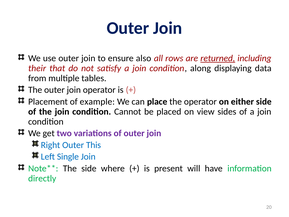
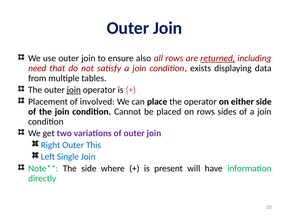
their: their -> need
along: along -> exists
join at (74, 90) underline: none -> present
example: example -> involved
on view: view -> rows
